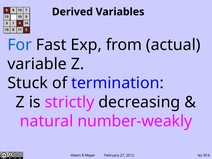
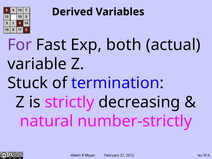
For colour: blue -> purple
from: from -> both
number-weakly: number-weakly -> number-strictly
